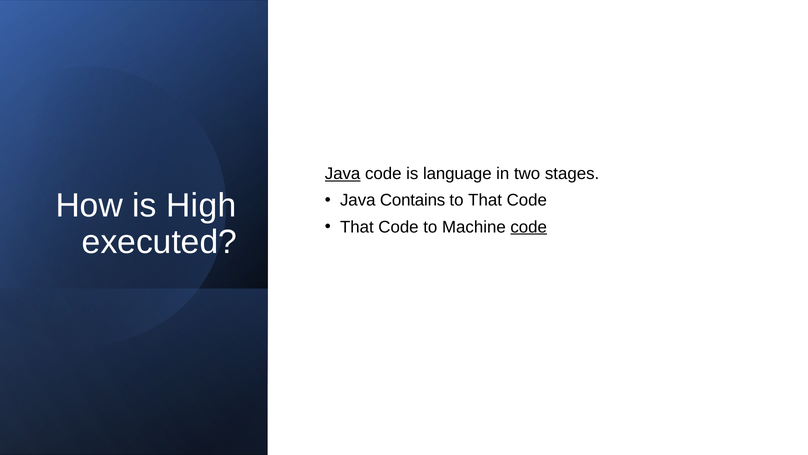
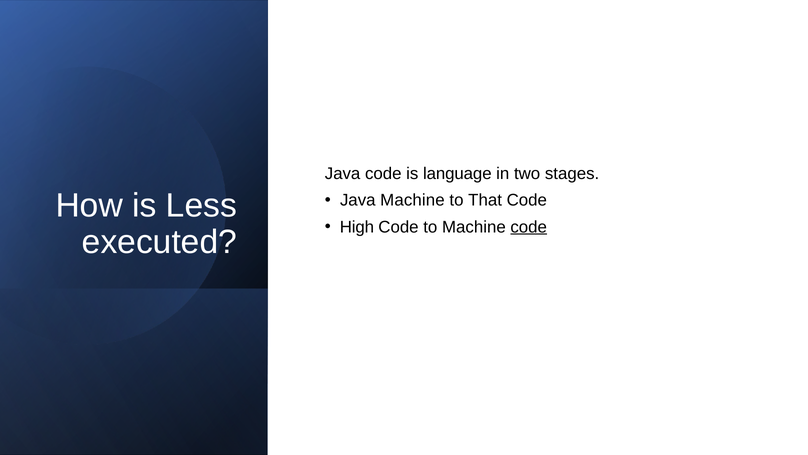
Java at (343, 173) underline: present -> none
High: High -> Less
Java Contains: Contains -> Machine
That at (357, 227): That -> High
